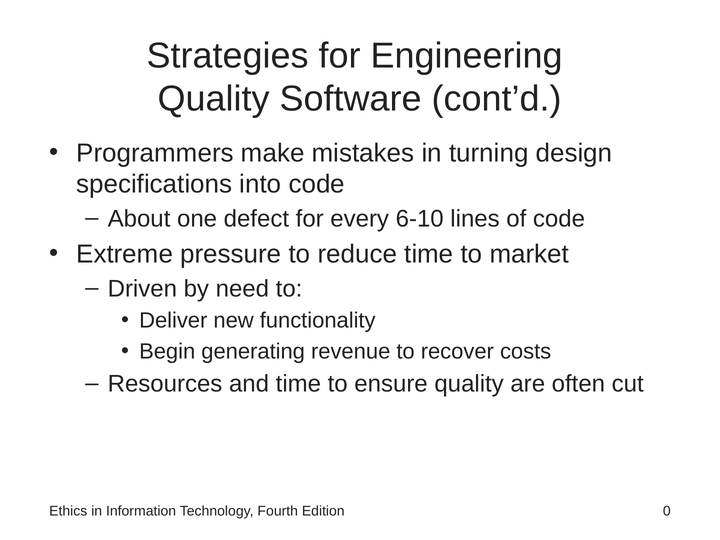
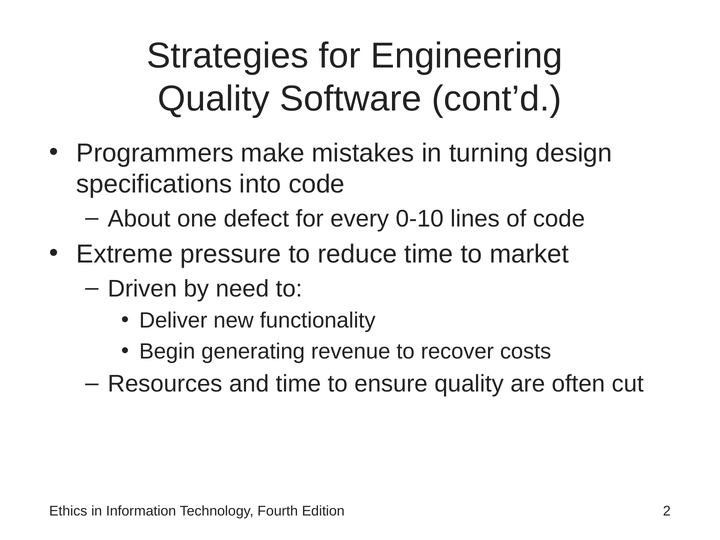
6-10: 6-10 -> 0-10
0: 0 -> 2
